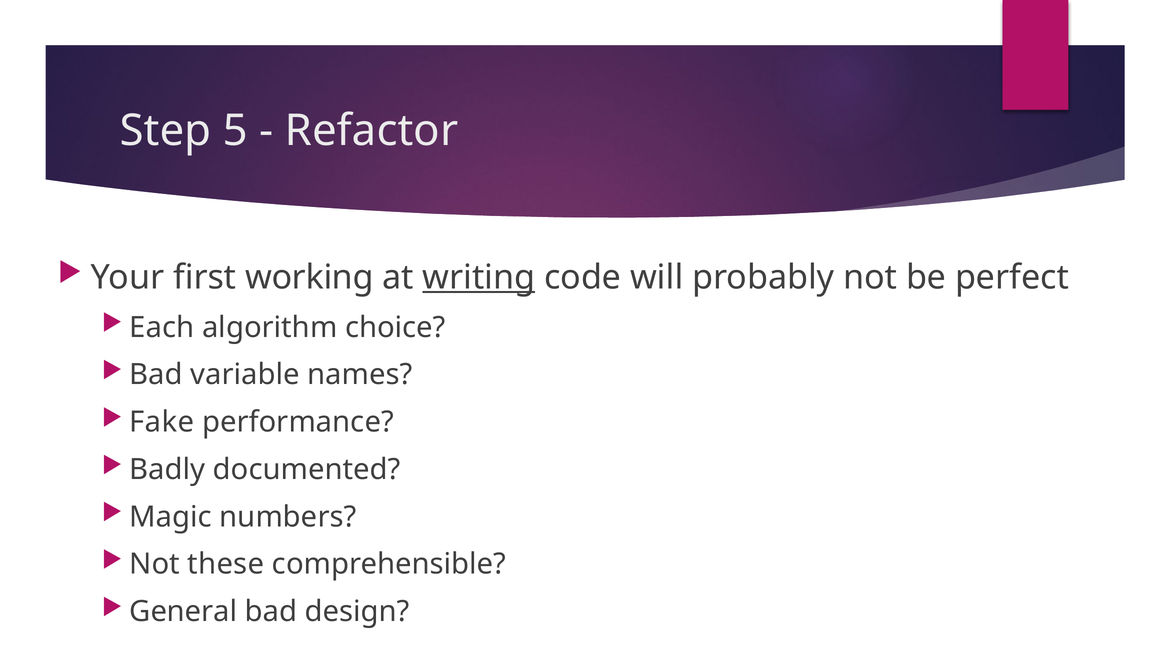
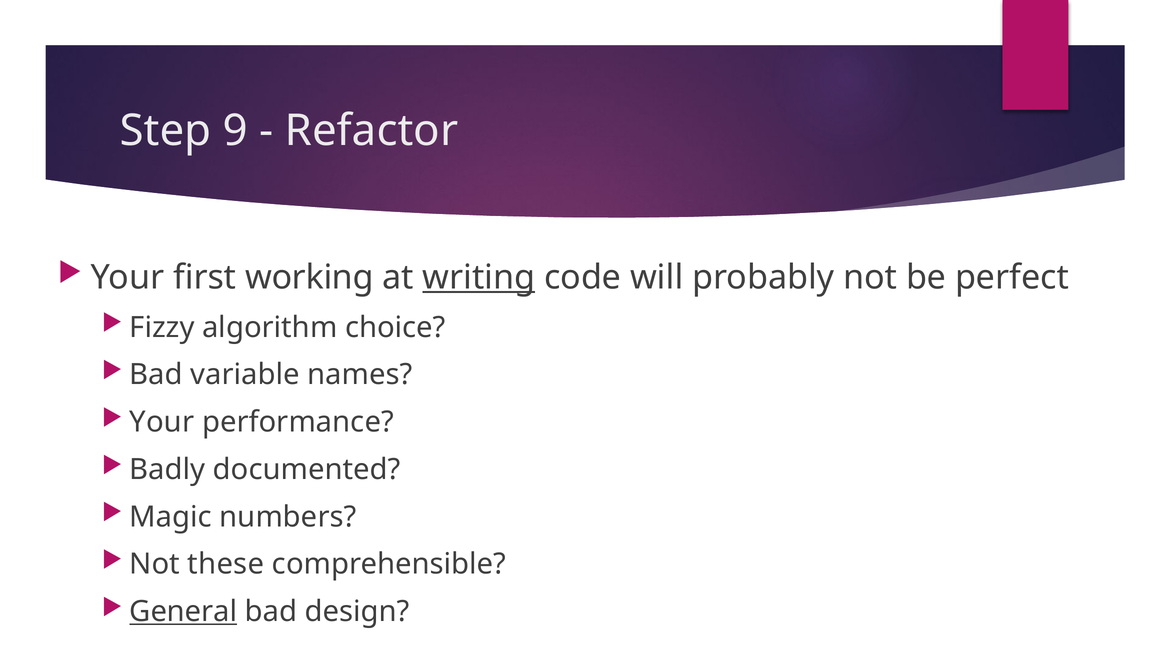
5: 5 -> 9
Each: Each -> Fizzy
Fake at (162, 422): Fake -> Your
General underline: none -> present
